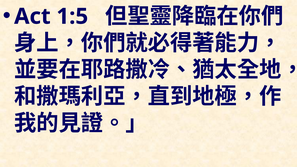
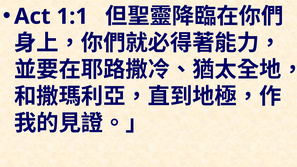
1:5: 1:5 -> 1:1
